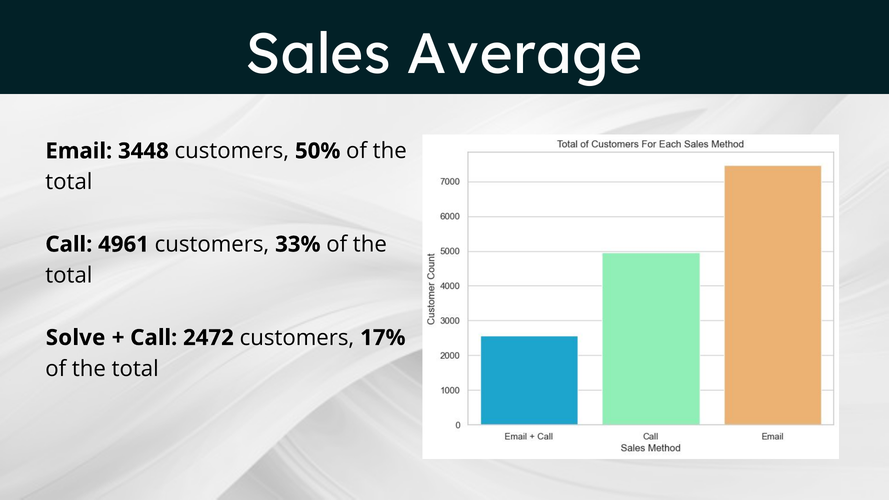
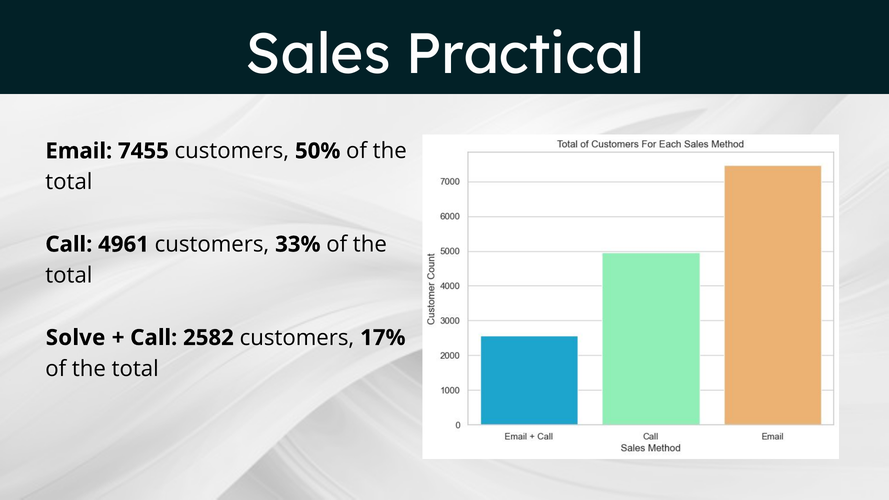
Average: Average -> Practical
3448: 3448 -> 7455
2472: 2472 -> 2582
